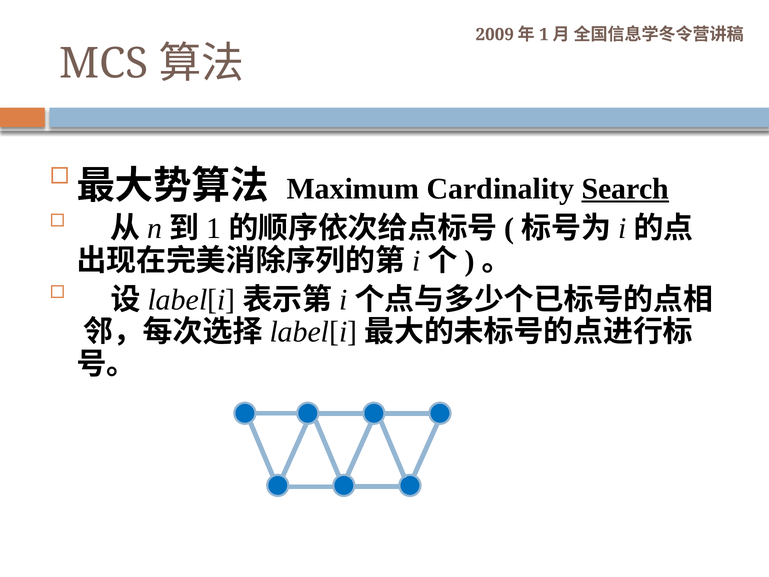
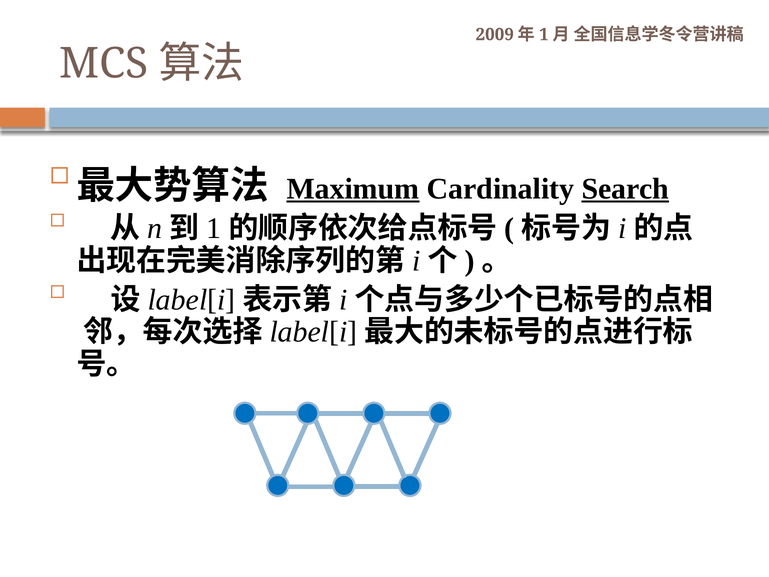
Maximum underline: none -> present
